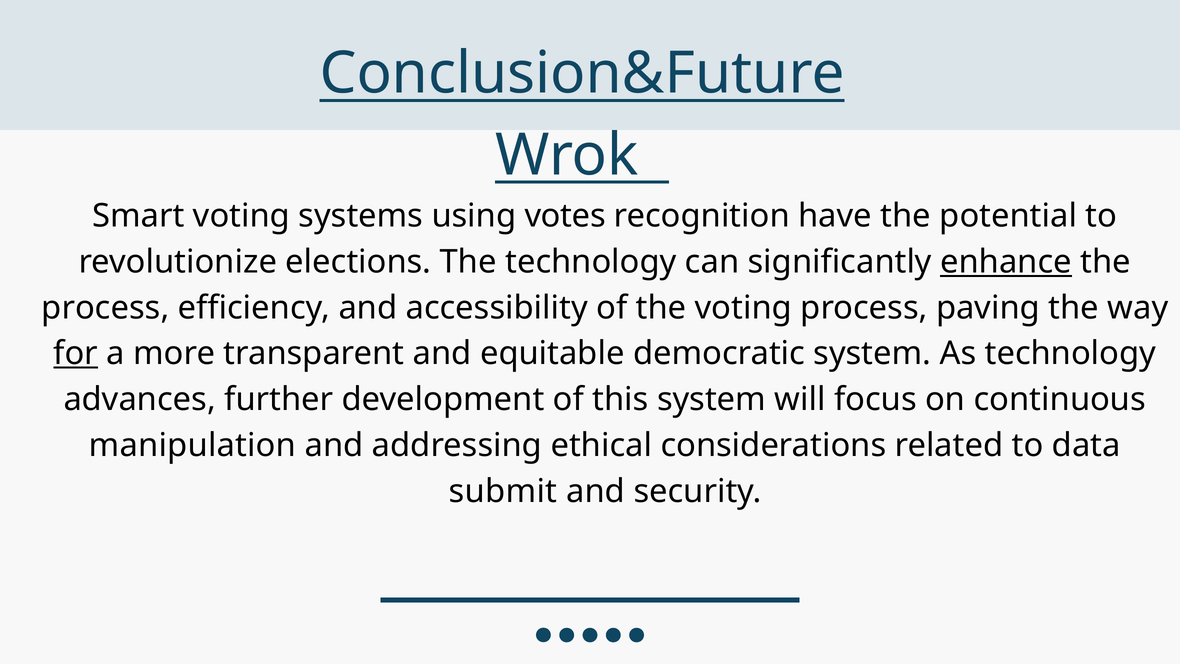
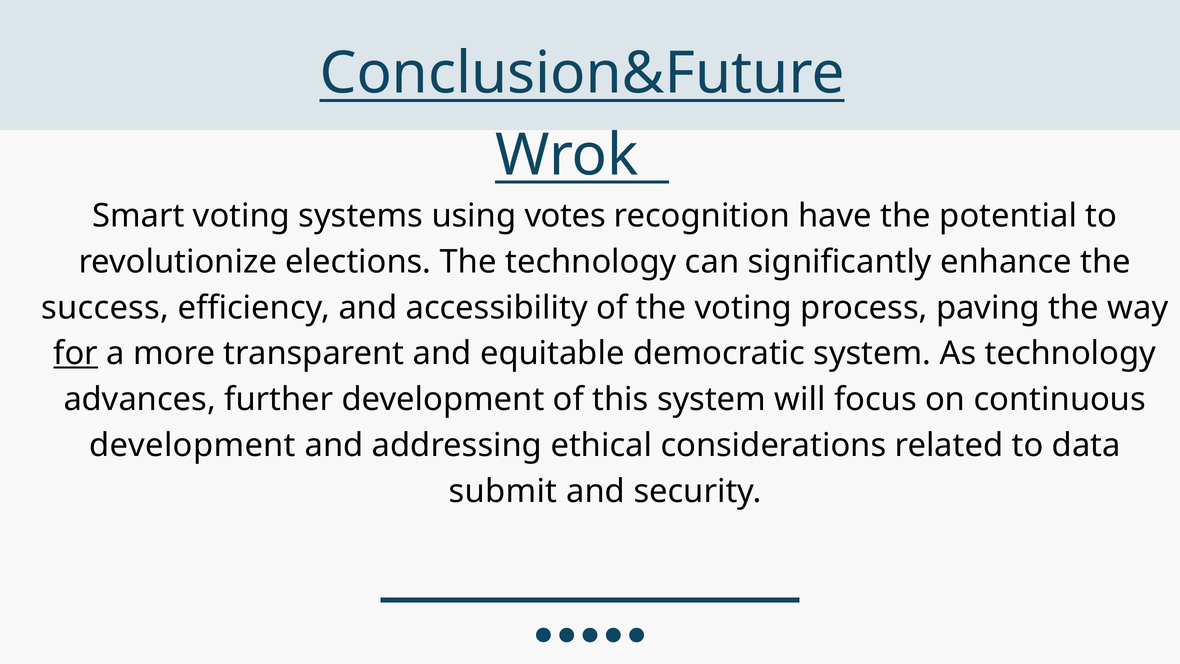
enhance underline: present -> none
process at (105, 308): process -> success
manipulation at (193, 445): manipulation -> development
